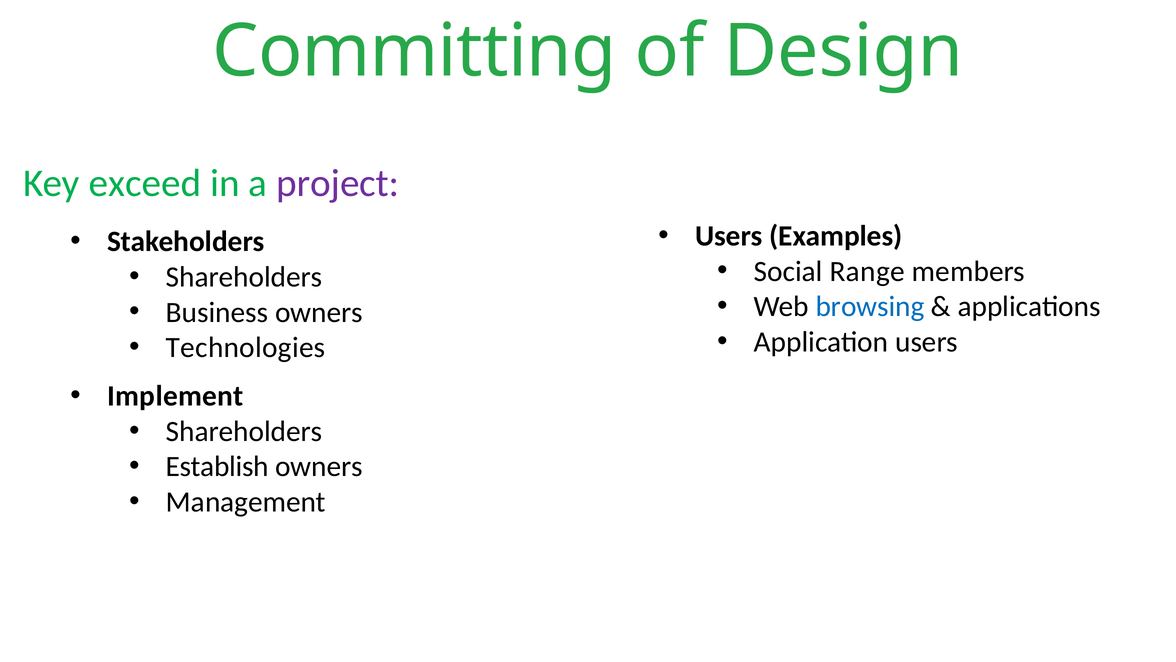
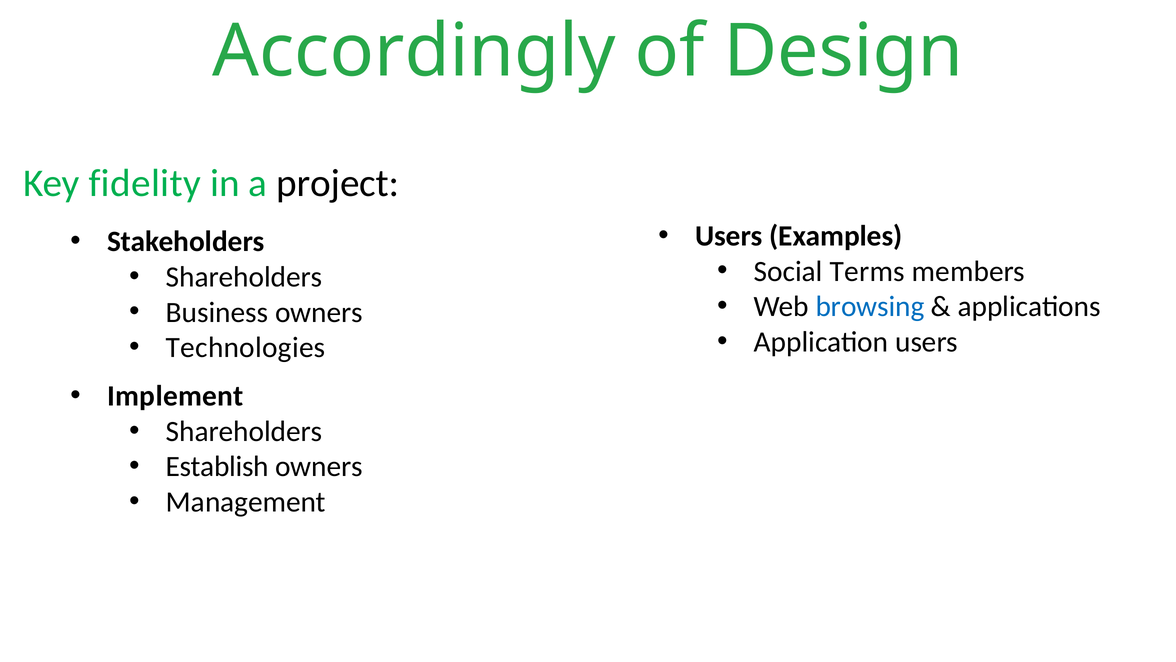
Committing: Committing -> Accordingly
exceed: exceed -> fidelity
project colour: purple -> black
Range: Range -> Terms
